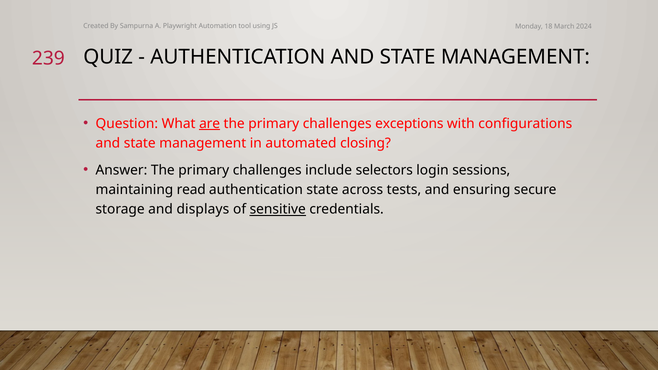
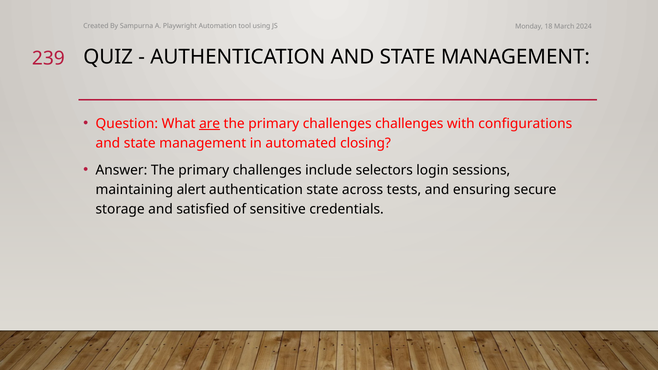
challenges exceptions: exceptions -> challenges
read: read -> alert
displays: displays -> satisfied
sensitive underline: present -> none
